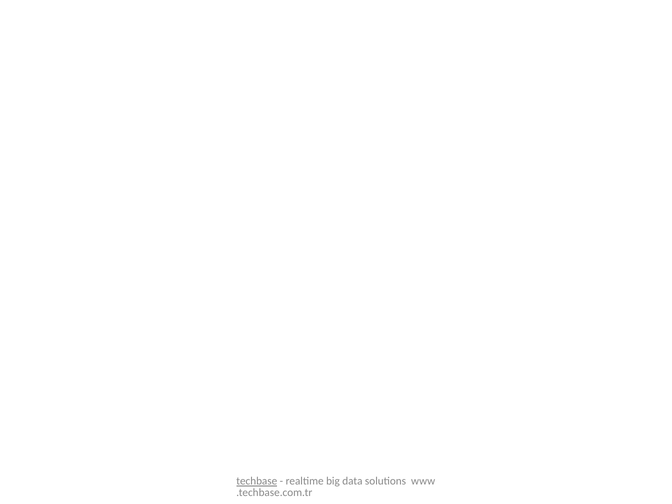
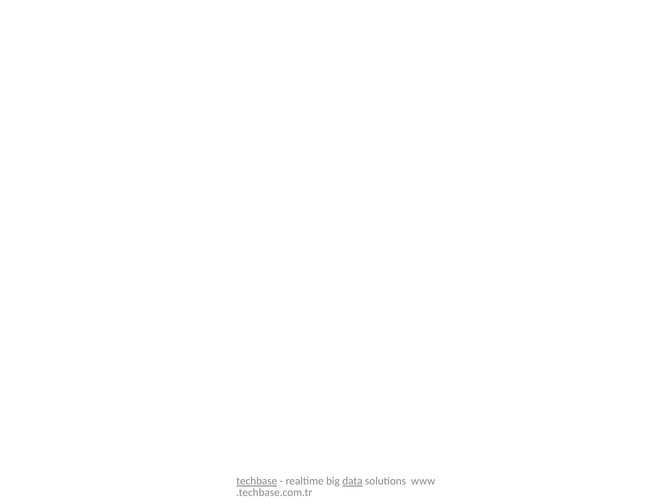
data underline: none -> present
